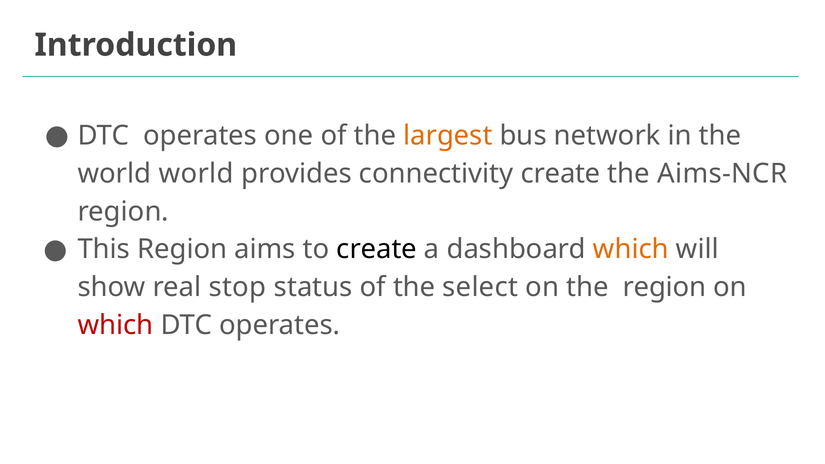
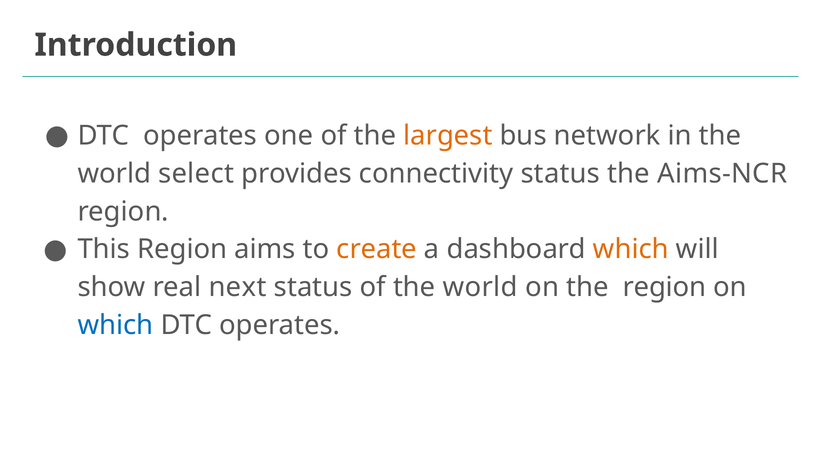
world world: world -> select
connectivity create: create -> status
create at (377, 249) colour: black -> orange
stop: stop -> next
of the select: select -> world
which at (116, 325) colour: red -> blue
